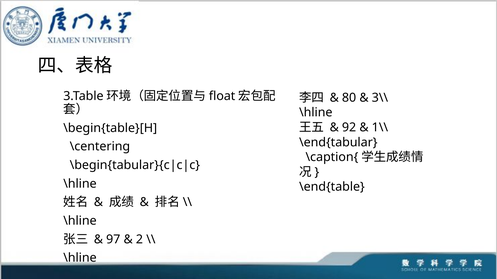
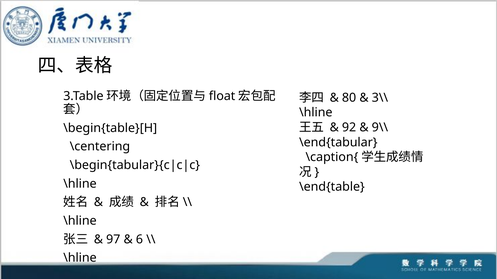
1\\: 1\\ -> 9\\
2: 2 -> 6
